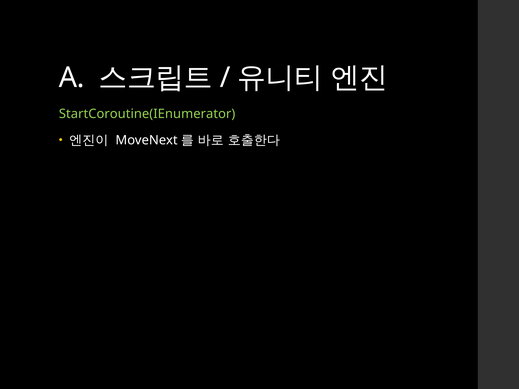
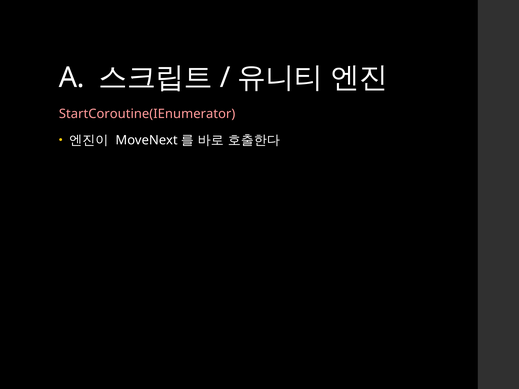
StartCoroutine(IEnumerator colour: light green -> pink
